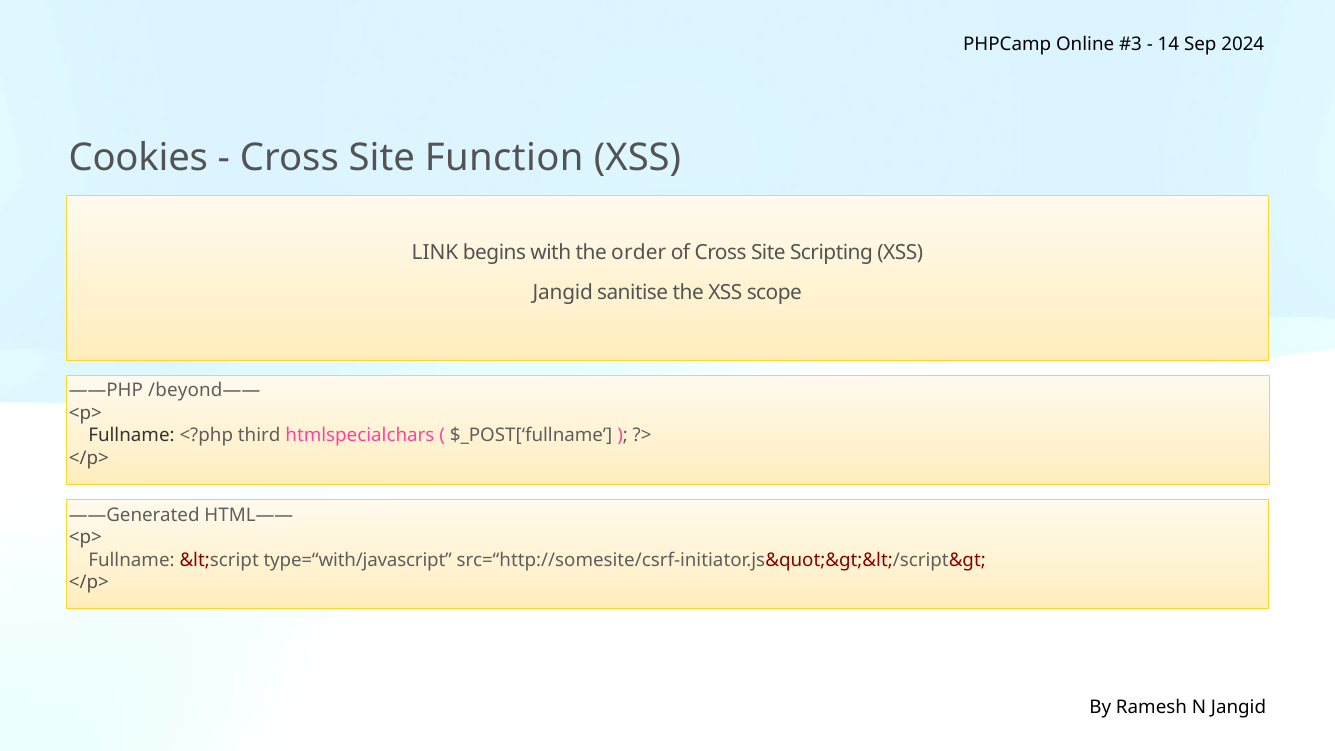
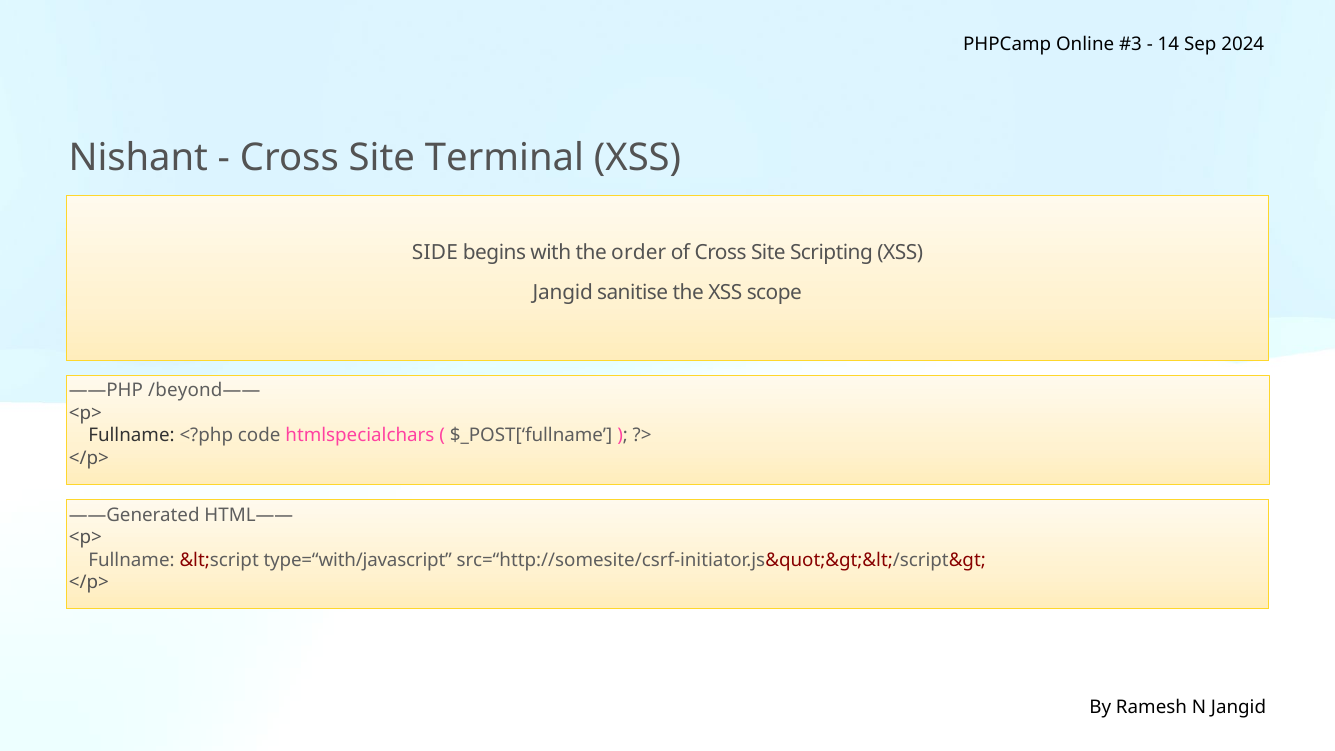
Cookies: Cookies -> Nishant
Function: Function -> Terminal
LINK: LINK -> SIDE
third: third -> code
